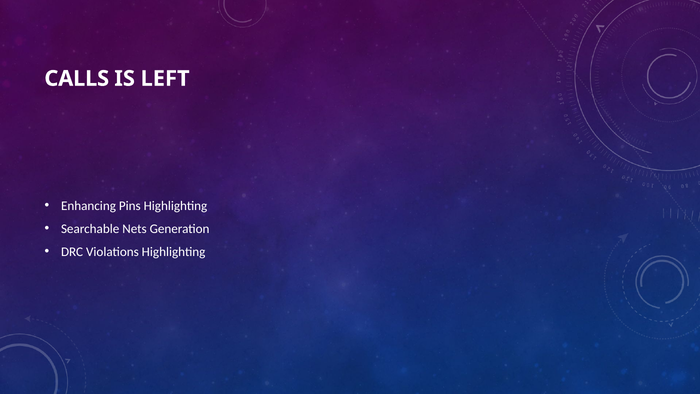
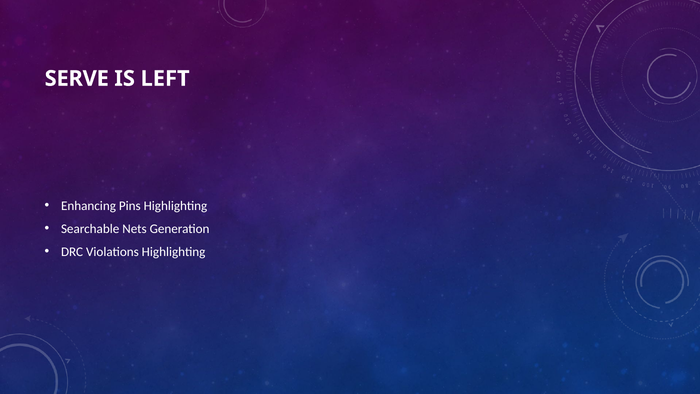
CALLS: CALLS -> SERVE
